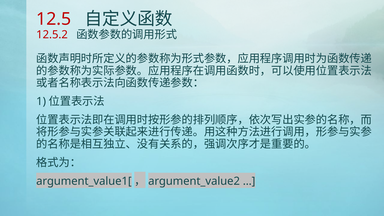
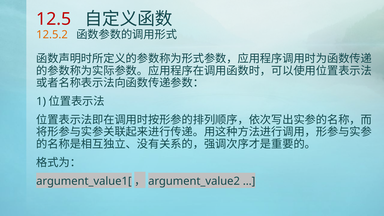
12.5.2 colour: red -> orange
